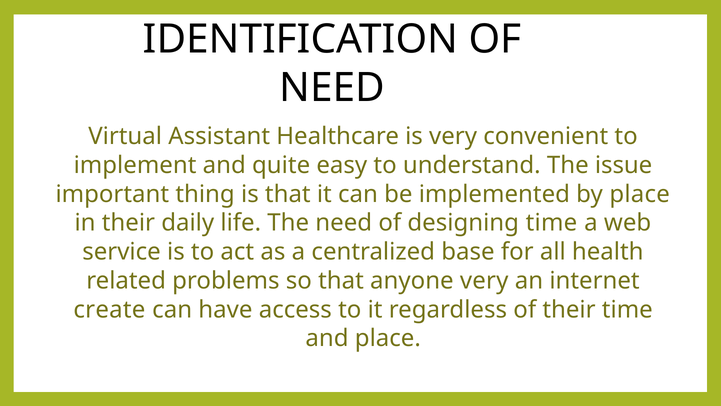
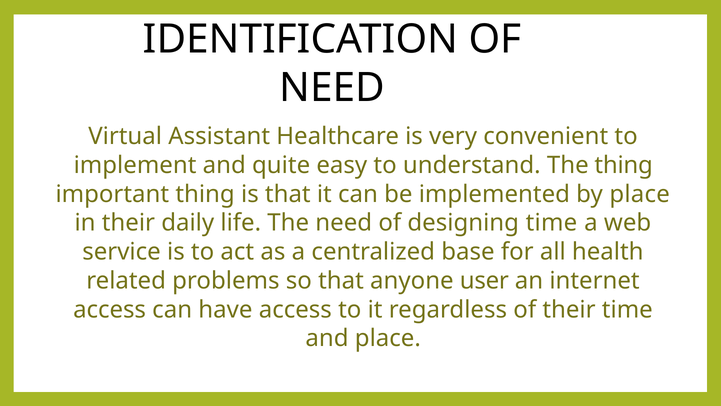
The issue: issue -> thing
anyone very: very -> user
create at (109, 309): create -> access
